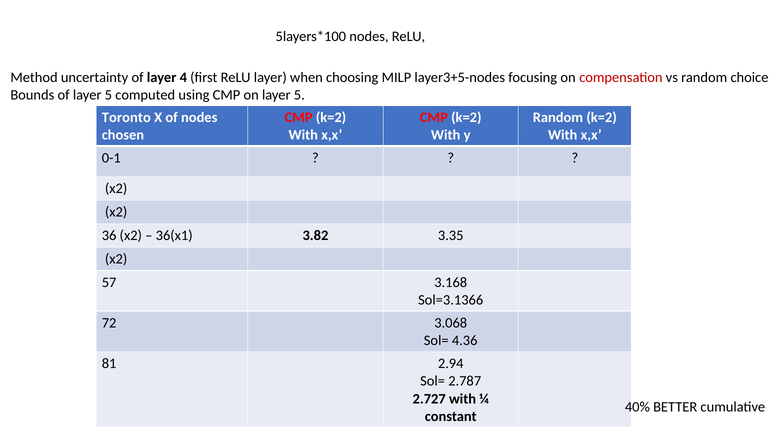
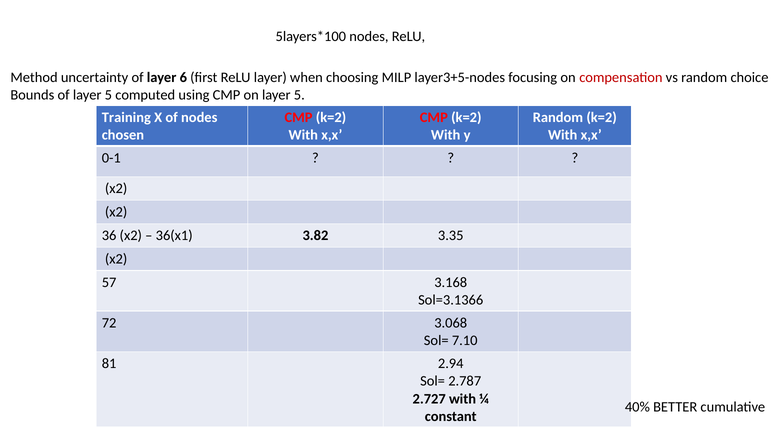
4: 4 -> 6
Toronto: Toronto -> Training
4.36: 4.36 -> 7.10
